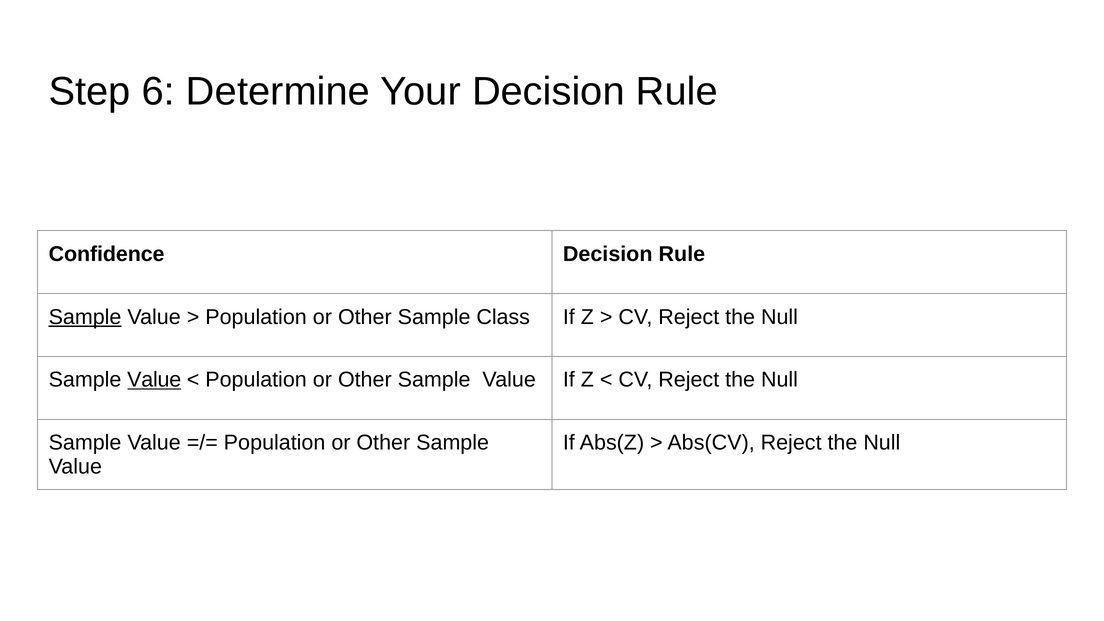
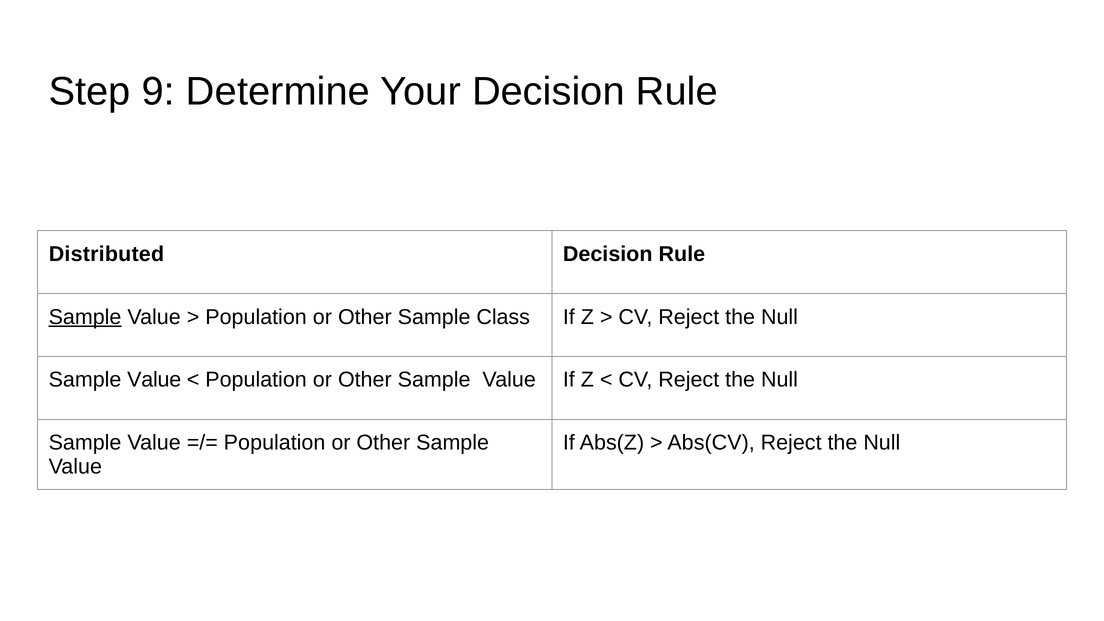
6: 6 -> 9
Confidence: Confidence -> Distributed
Value at (154, 380) underline: present -> none
